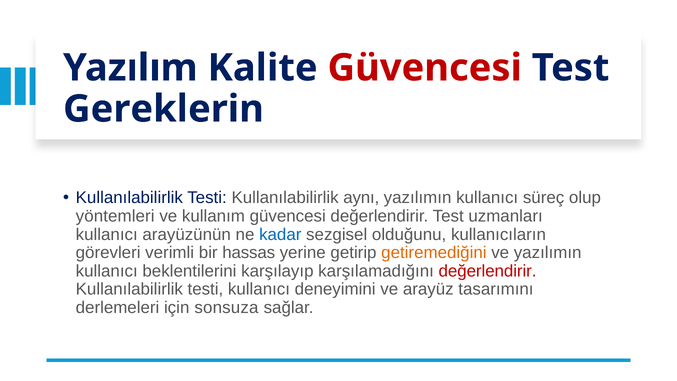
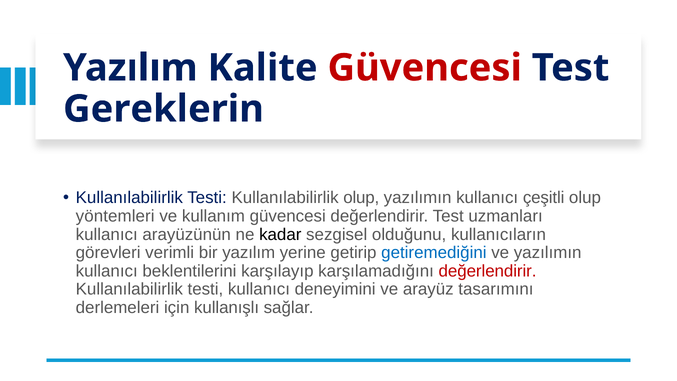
Kullanılabilirlik aynı: aynı -> olup
süreç: süreç -> çeşitli
kadar colour: blue -> black
bir hassas: hassas -> yazılım
getiremediğini colour: orange -> blue
sonsuza: sonsuza -> kullanışlı
